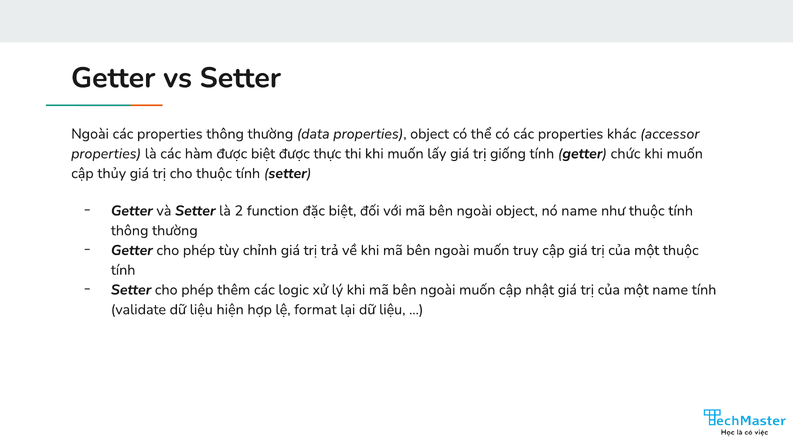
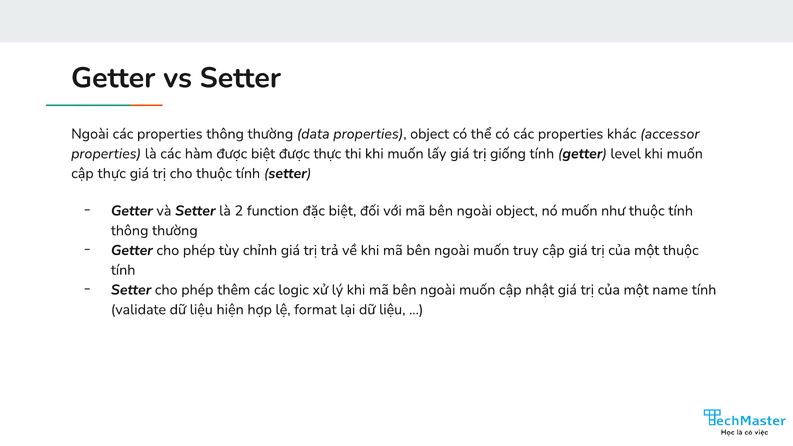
chức: chức -> level
cập thủy: thủy -> thực
nó name: name -> muốn
